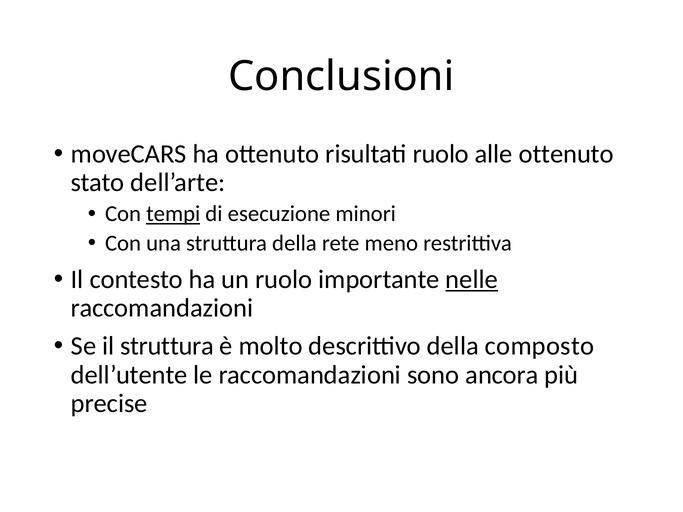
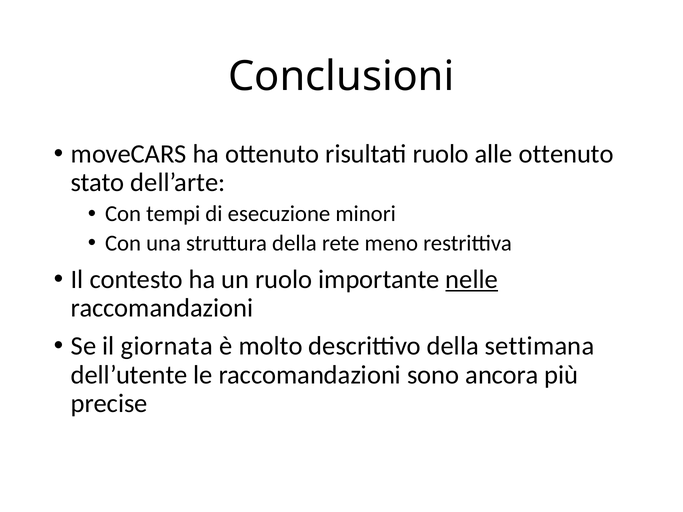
tempi underline: present -> none
il struttura: struttura -> giornata
composto: composto -> settimana
